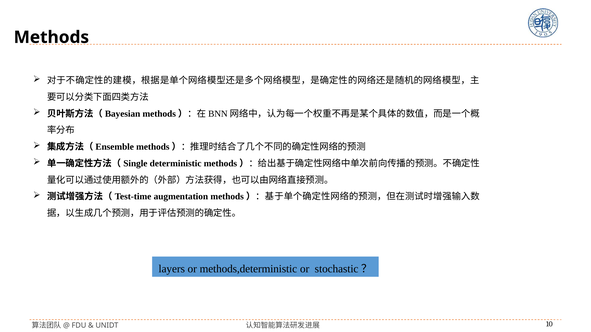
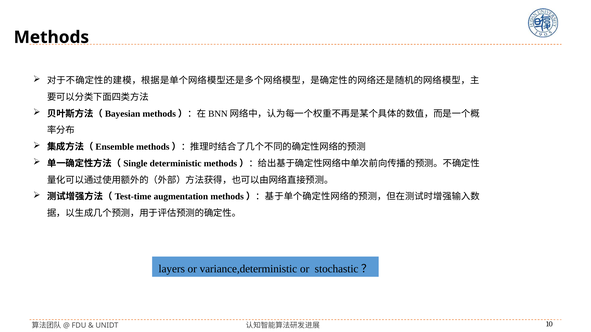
methods,deterministic: methods,deterministic -> variance,deterministic
